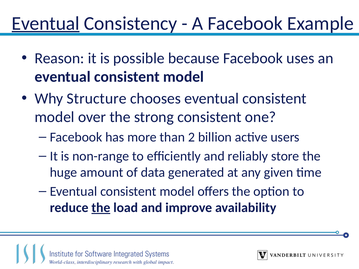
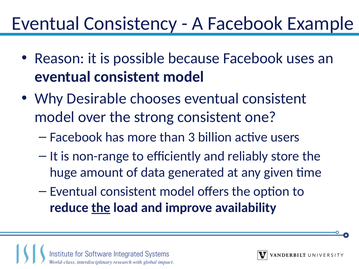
Eventual at (46, 23) underline: present -> none
Structure: Structure -> Desirable
2: 2 -> 3
